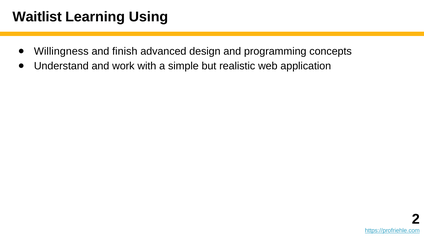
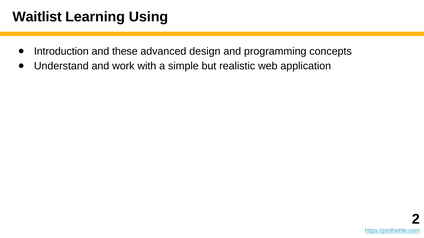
Willingness: Willingness -> Introduction
finish: finish -> these
